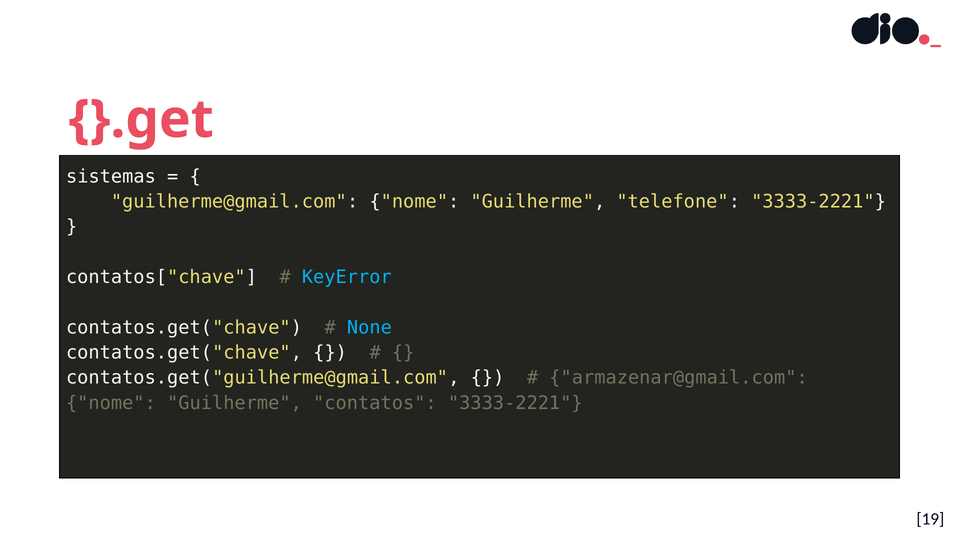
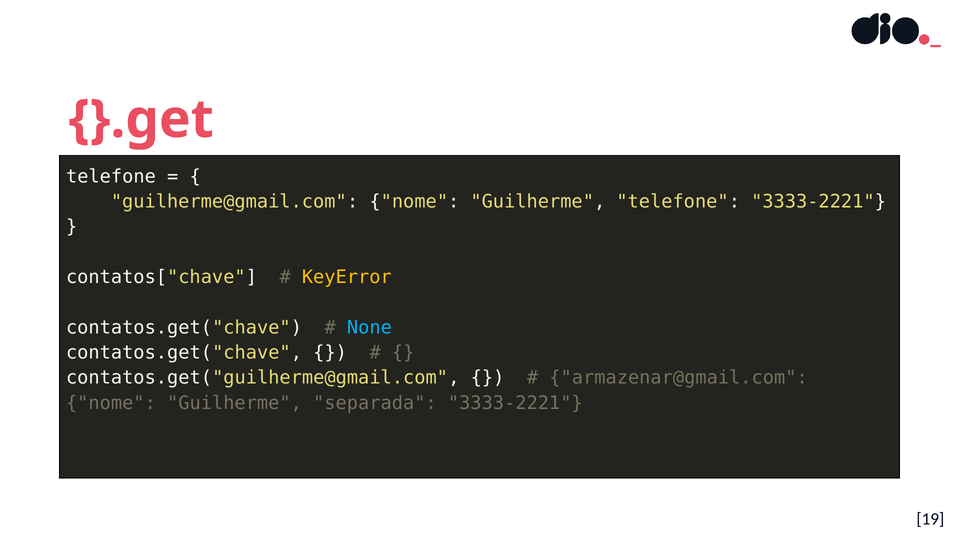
sistemas at (111, 176): sistemas -> telefone
KeyError colour: light blue -> yellow
contatos: contatos -> separada
